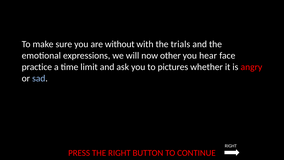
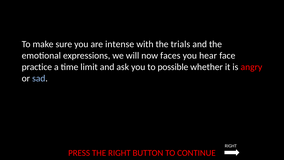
without: without -> intense
other: other -> faces
pictures: pictures -> possible
